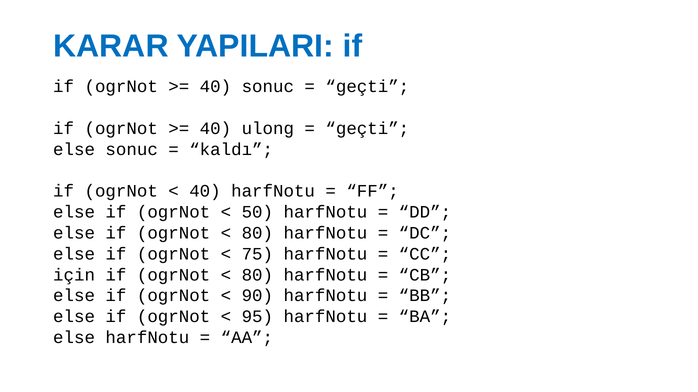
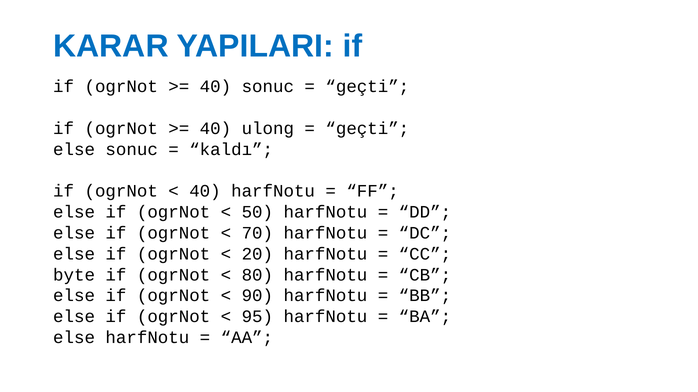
80 at (257, 233): 80 -> 70
75: 75 -> 20
için: için -> byte
